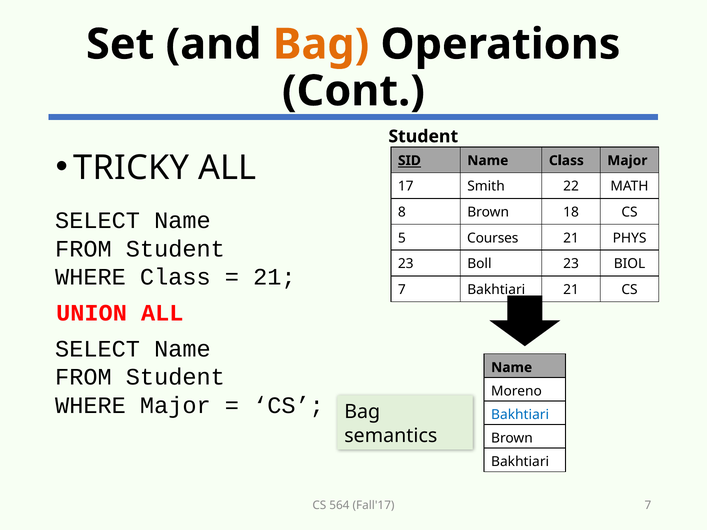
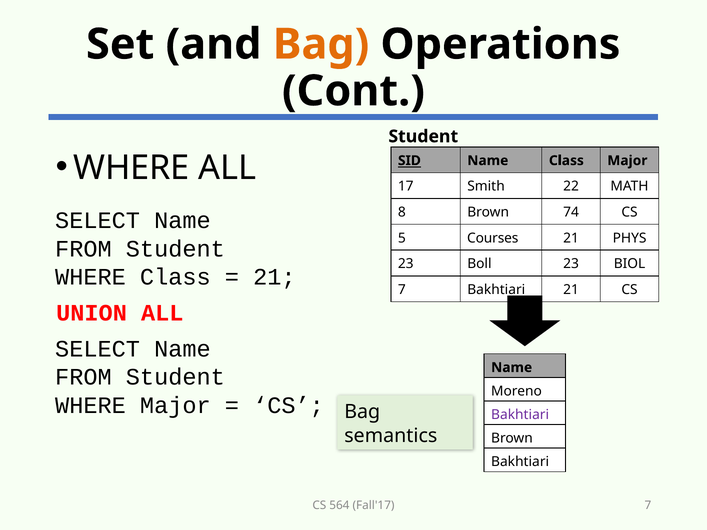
TRICKY at (131, 168): TRICKY -> WHERE
18: 18 -> 74
Bakhtiari at (520, 415) colour: blue -> purple
